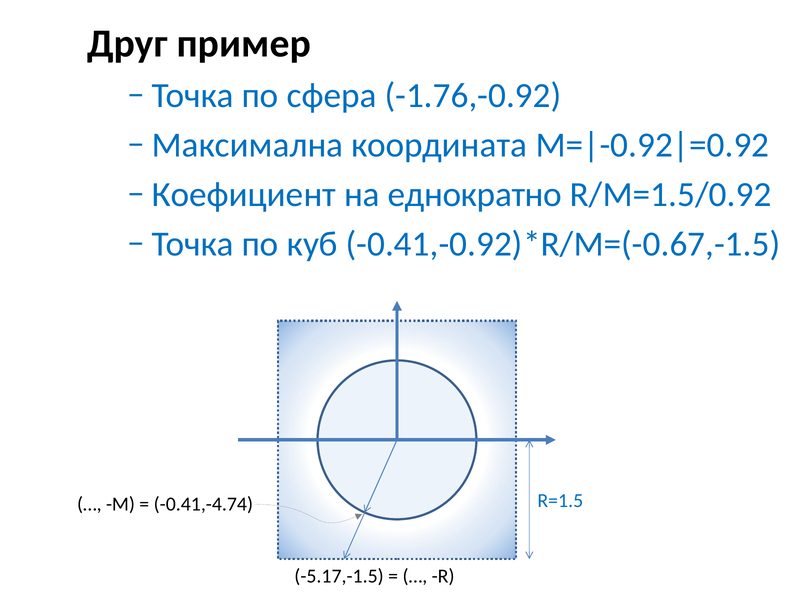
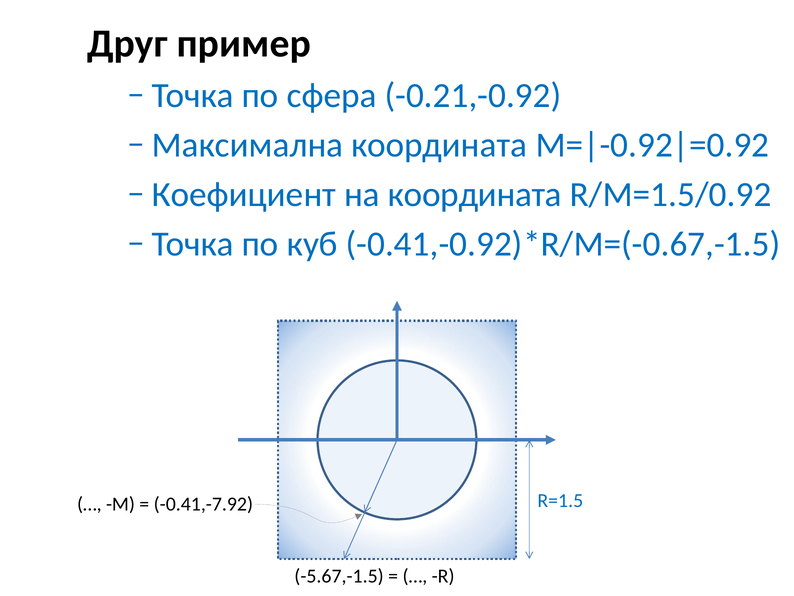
-1.76,-0.92: -1.76,-0.92 -> -0.21,-0.92
на еднократно: еднократно -> координата
-0.41,-4.74: -0.41,-4.74 -> -0.41,-7.92
-5.17,-1.5: -5.17,-1.5 -> -5.67,-1.5
